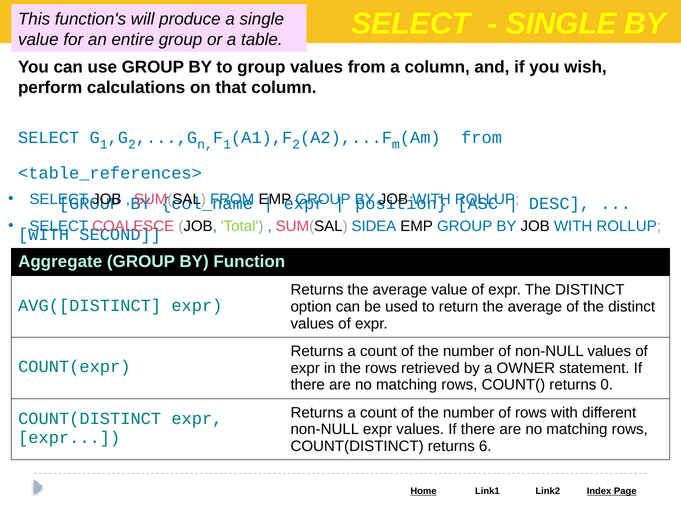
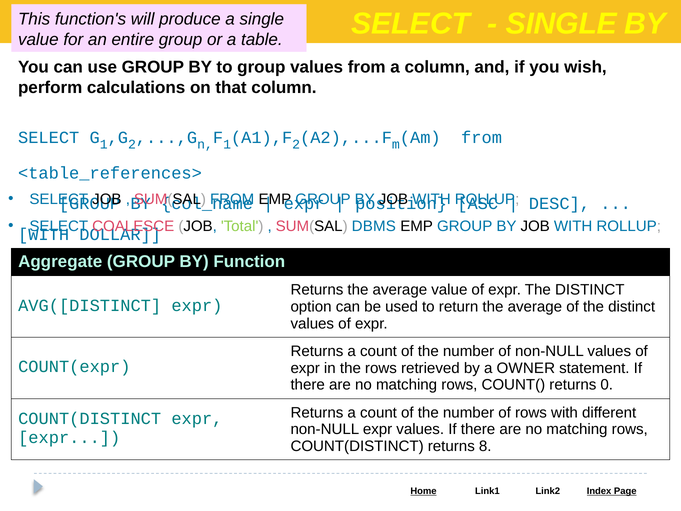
SIDEA: SIDEA -> DBMS
SECOND: SECOND -> DOLLAR
6: 6 -> 8
